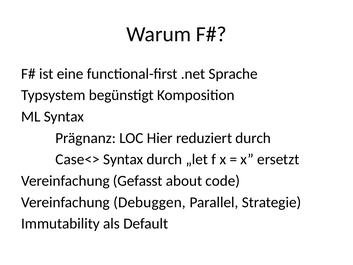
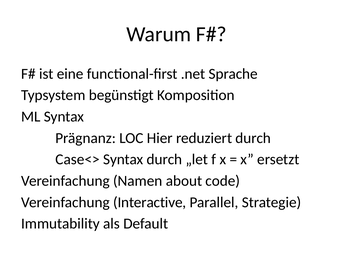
Gefasst: Gefasst -> Namen
Debuggen: Debuggen -> Interactive
